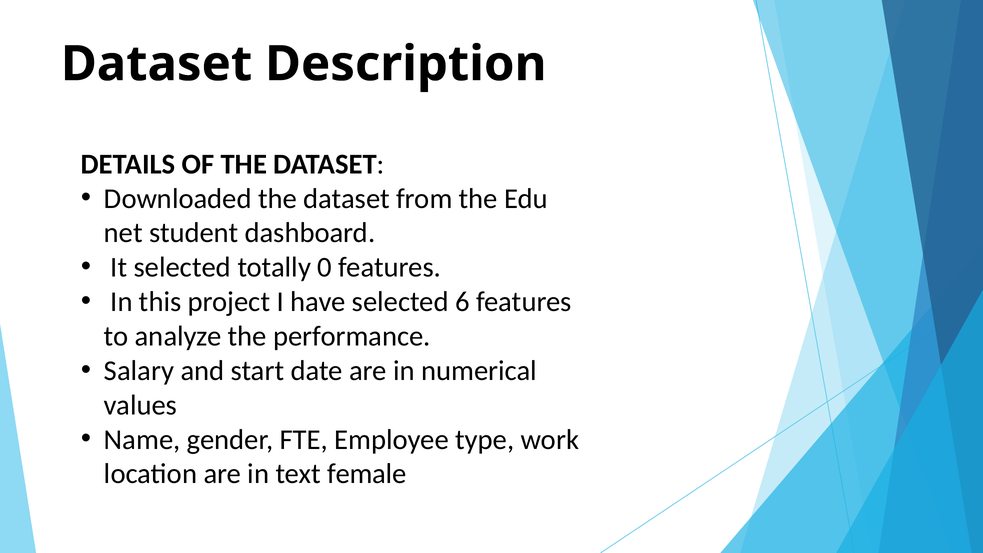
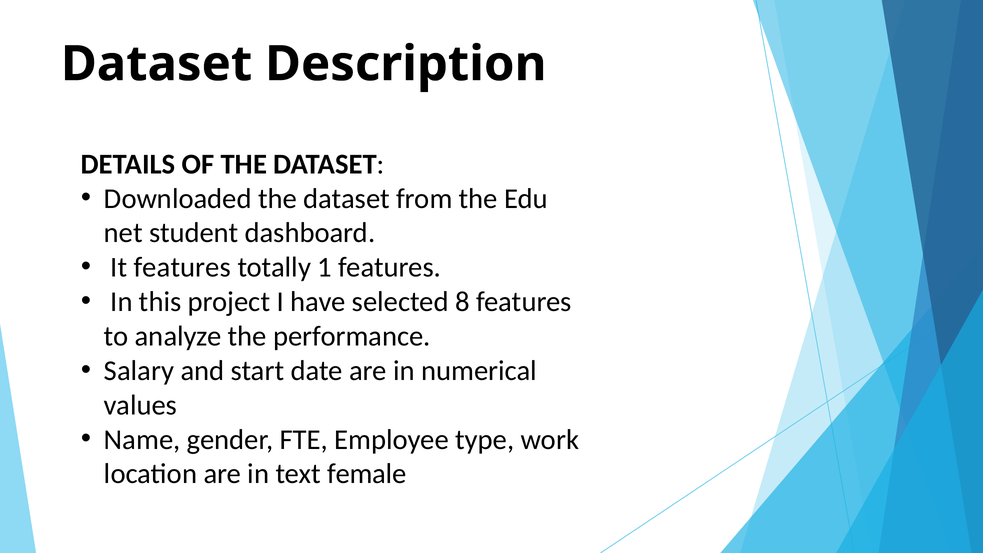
It selected: selected -> features
0: 0 -> 1
6: 6 -> 8
